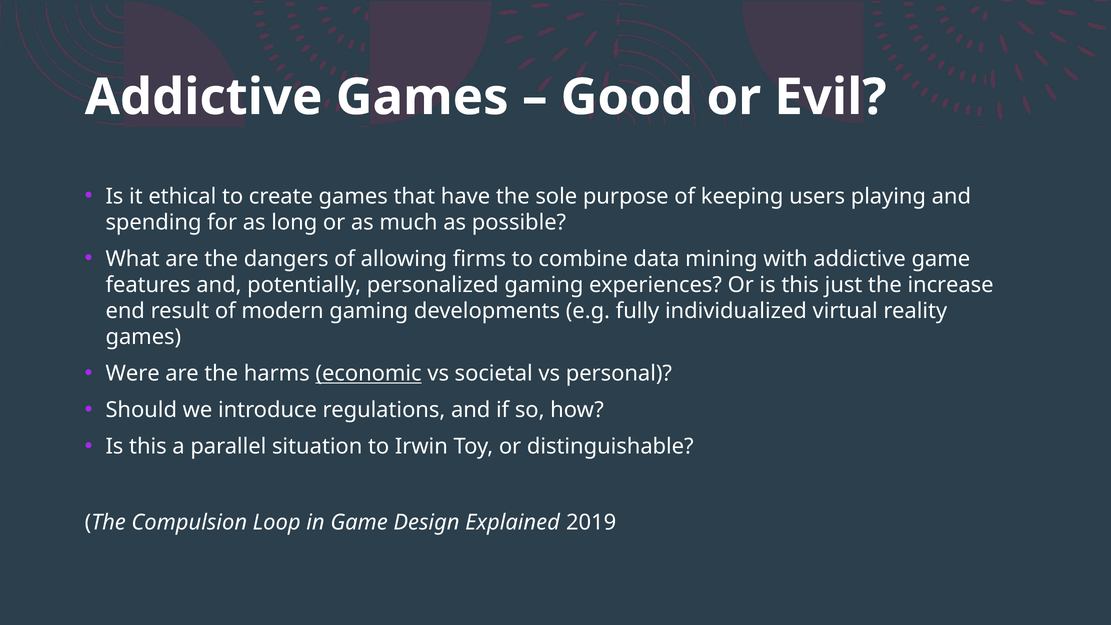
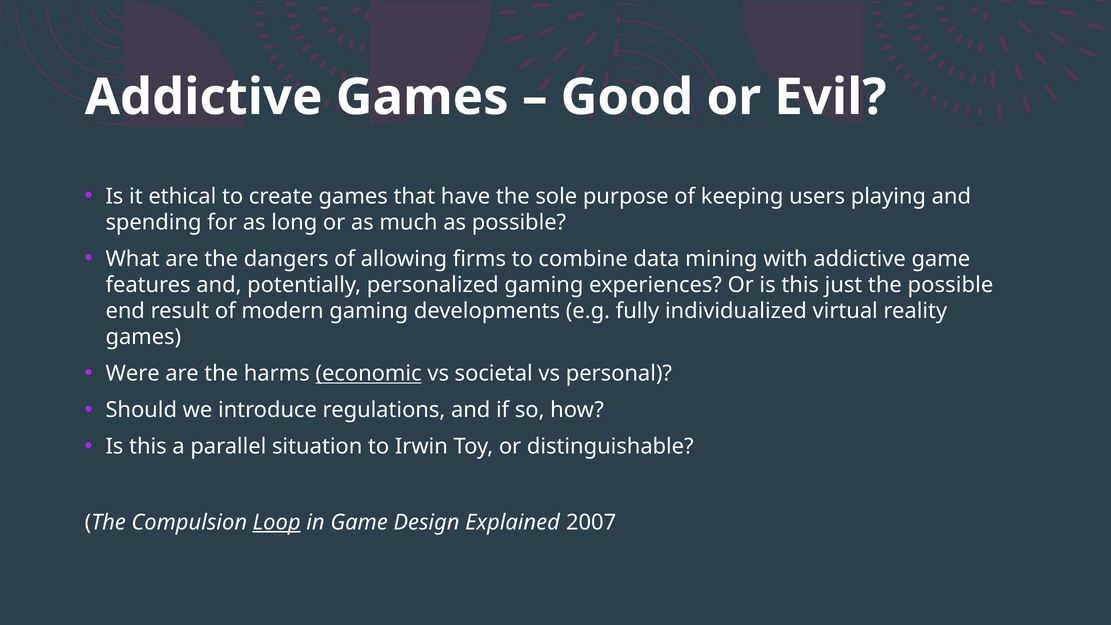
the increase: increase -> possible
Loop underline: none -> present
2019: 2019 -> 2007
